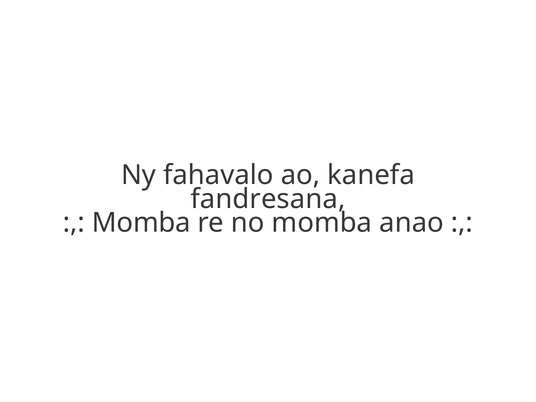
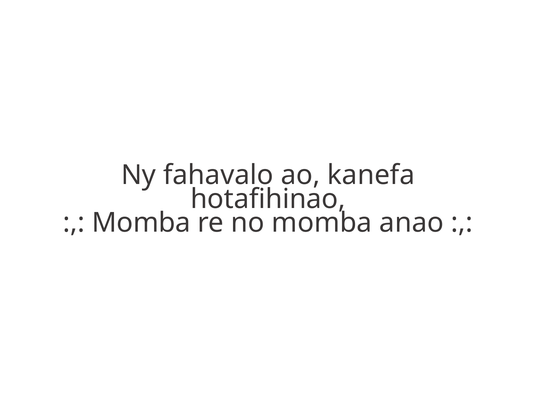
fandresana: fandresana -> hotafihinao
